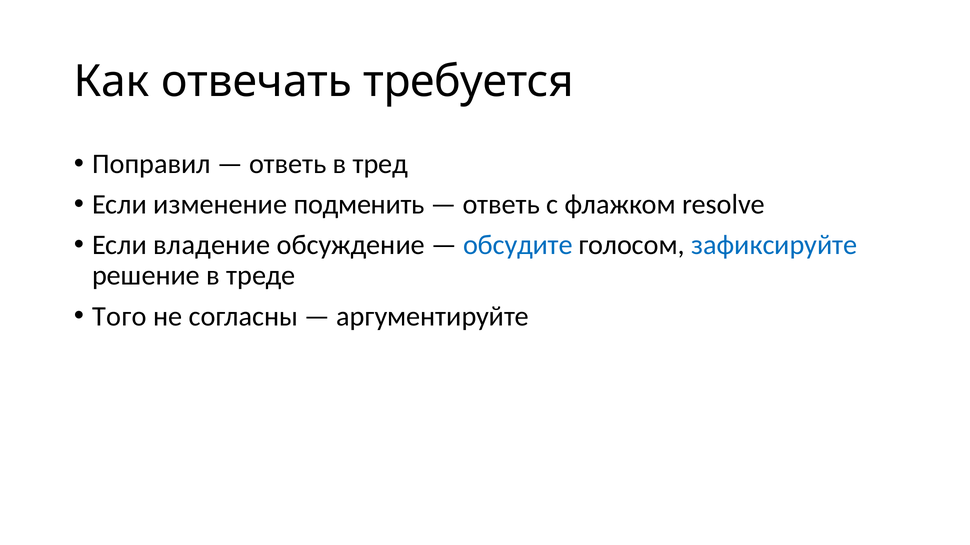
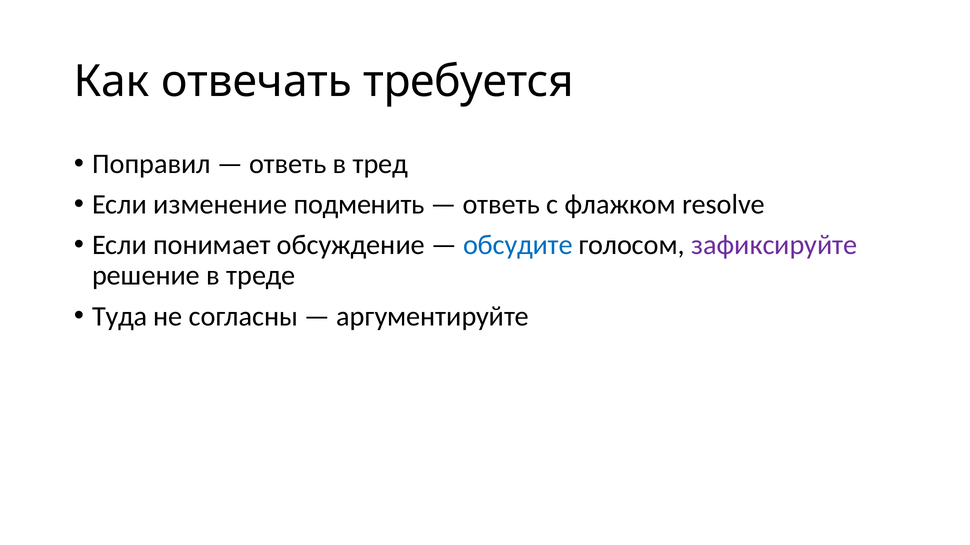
владение: владение -> понимает
зафиксируйте colour: blue -> purple
Того: Того -> Туда
